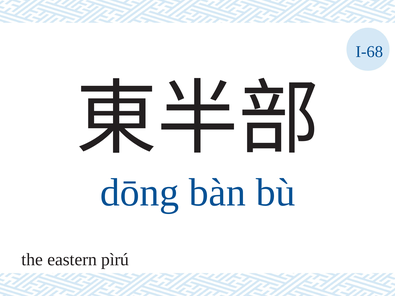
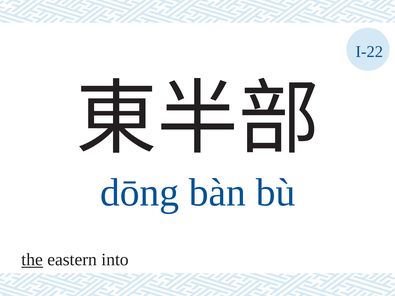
I-68: I-68 -> I-22
the underline: none -> present
pìrú: pìrú -> into
